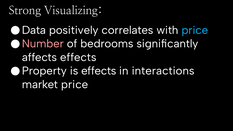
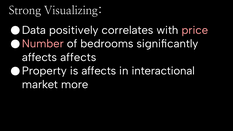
price at (195, 30) colour: light blue -> pink
affects effects: effects -> affects
is effects: effects -> affects
interactions: interactions -> interactional
market price: price -> more
